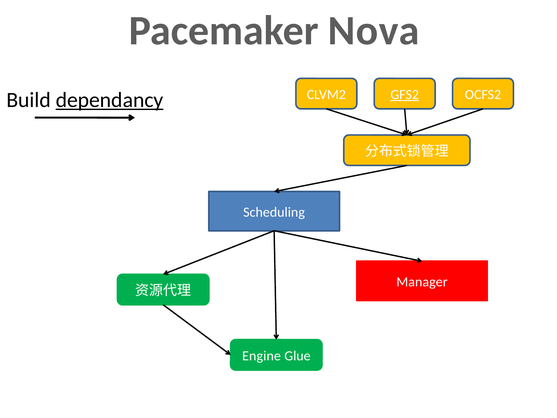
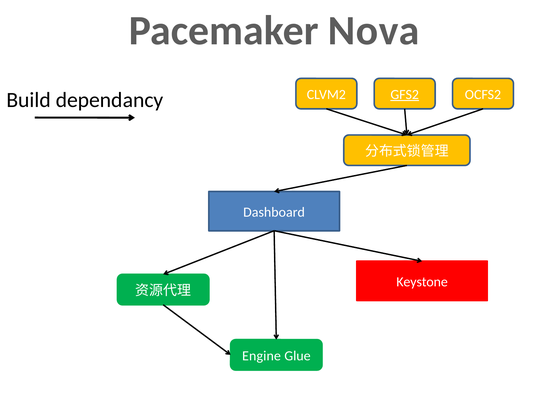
dependancy underline: present -> none
Scheduling: Scheduling -> Dashboard
Manager: Manager -> Keystone
